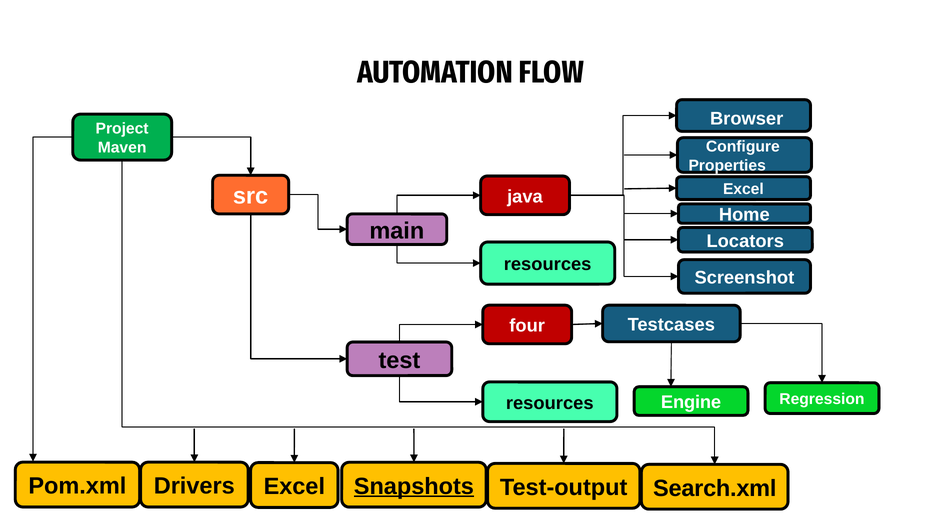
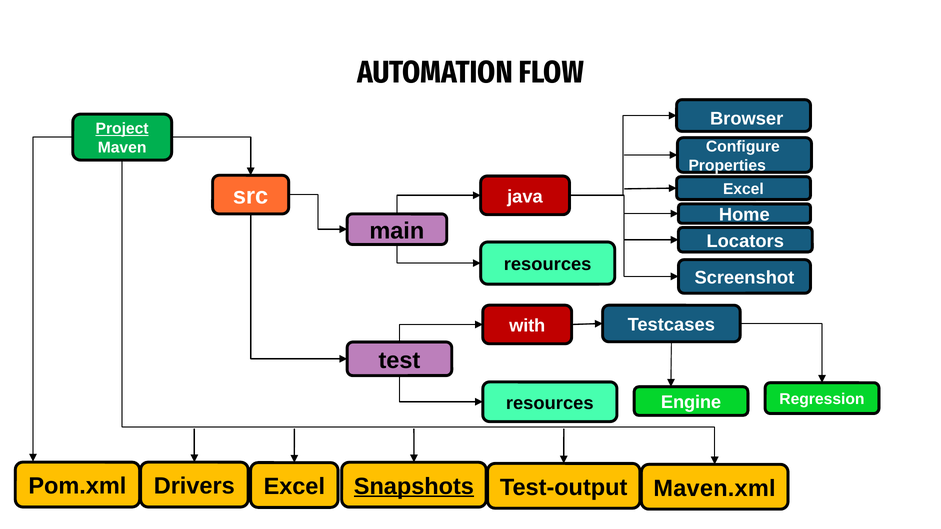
Project underline: none -> present
four: four -> with
Search.xml: Search.xml -> Maven.xml
